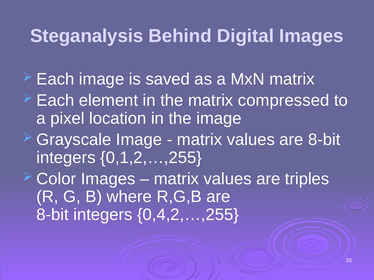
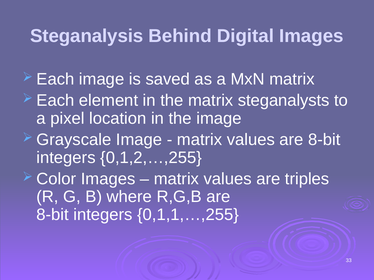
compressed: compressed -> steganalysts
0,4,2,…,255: 0,4,2,…,255 -> 0,1,1,…,255
